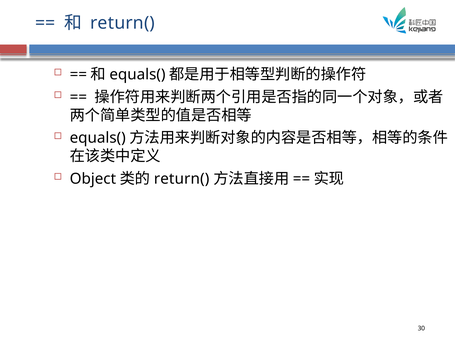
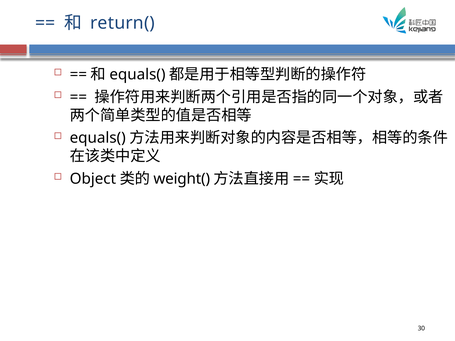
return( at (182, 179): return( -> weight(
